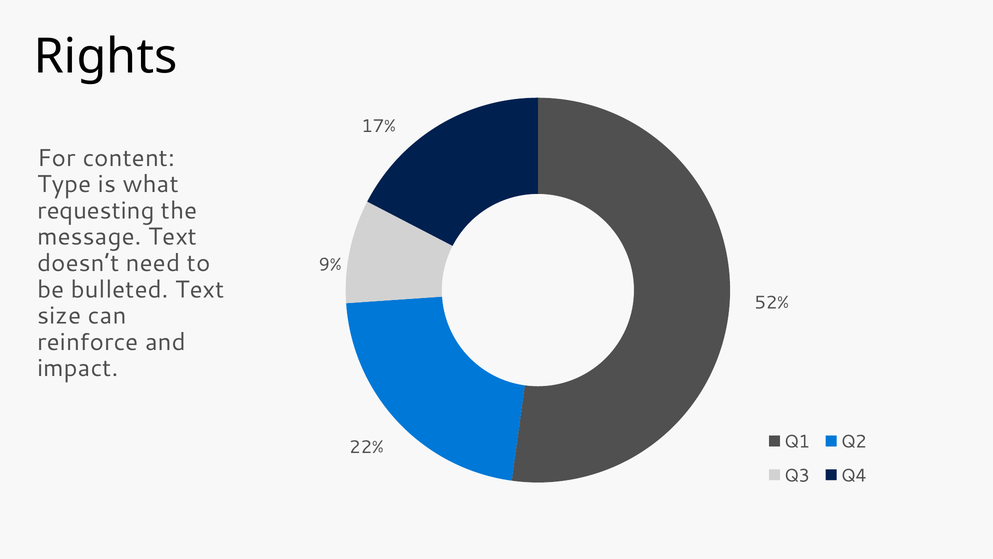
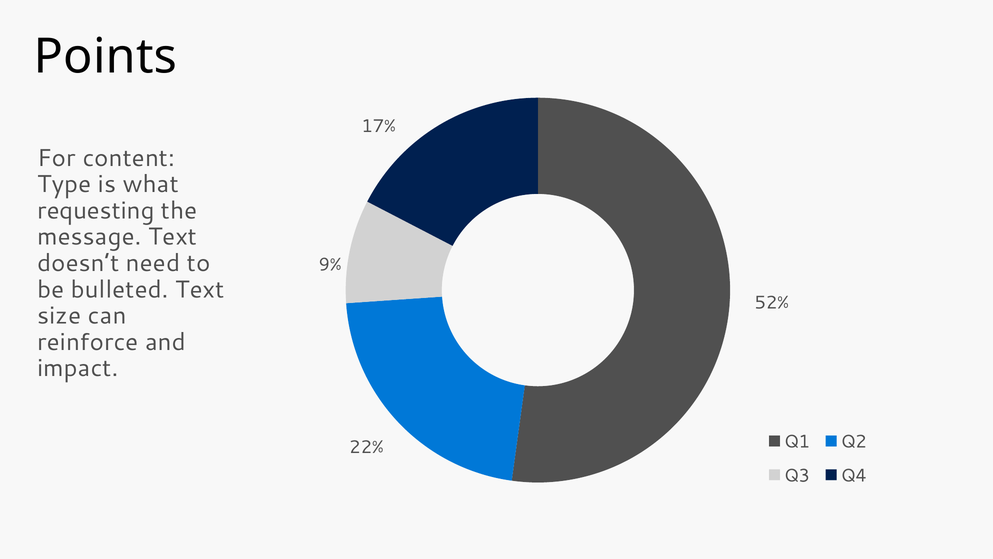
Rights: Rights -> Points
